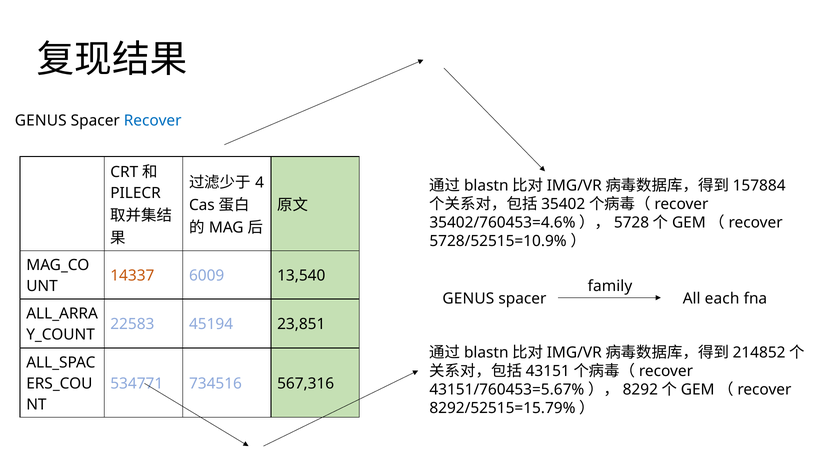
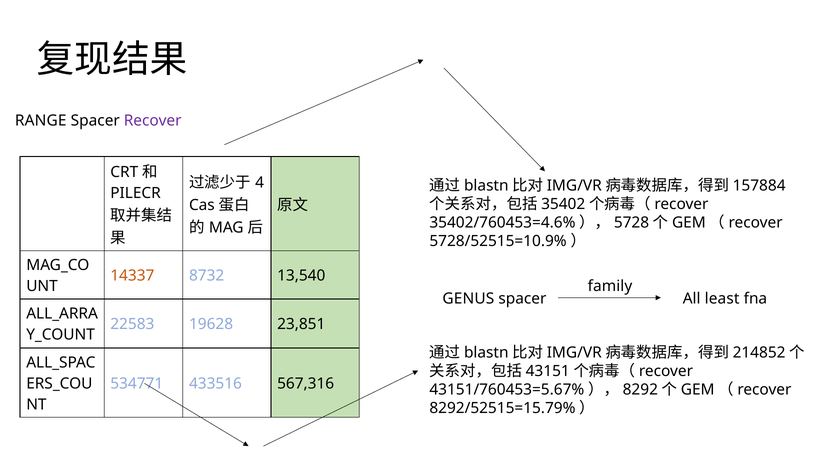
GENUS at (41, 121): GENUS -> RANGE
Recover colour: blue -> purple
6009: 6009 -> 8732
each: each -> least
45194: 45194 -> 19628
734516: 734516 -> 433516
